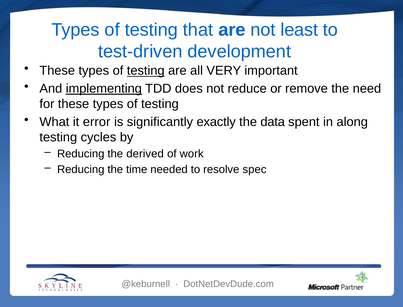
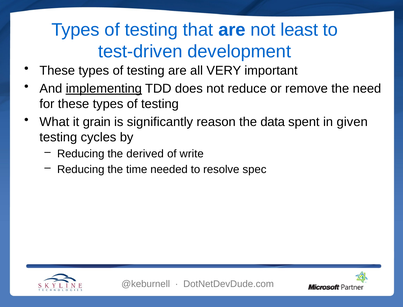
testing at (146, 71) underline: present -> none
error: error -> grain
exactly: exactly -> reason
along: along -> given
work: work -> write
